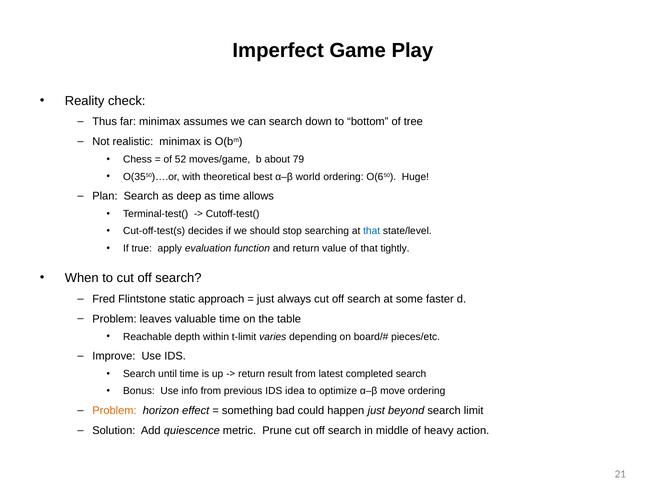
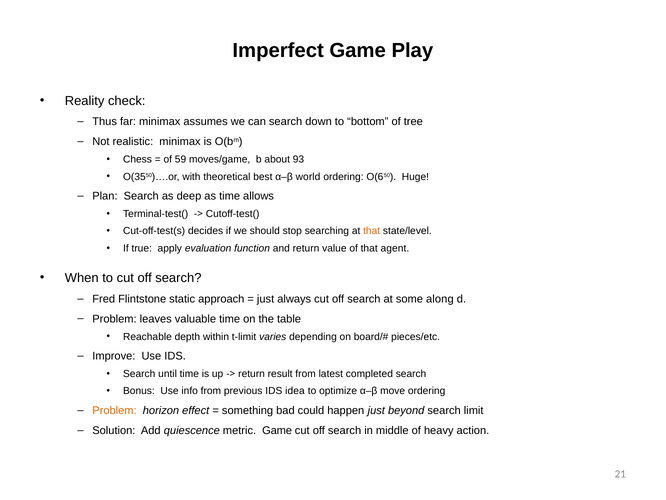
52: 52 -> 59
79: 79 -> 93
that at (372, 231) colour: blue -> orange
tightly: tightly -> agent
faster: faster -> along
metric Prune: Prune -> Game
